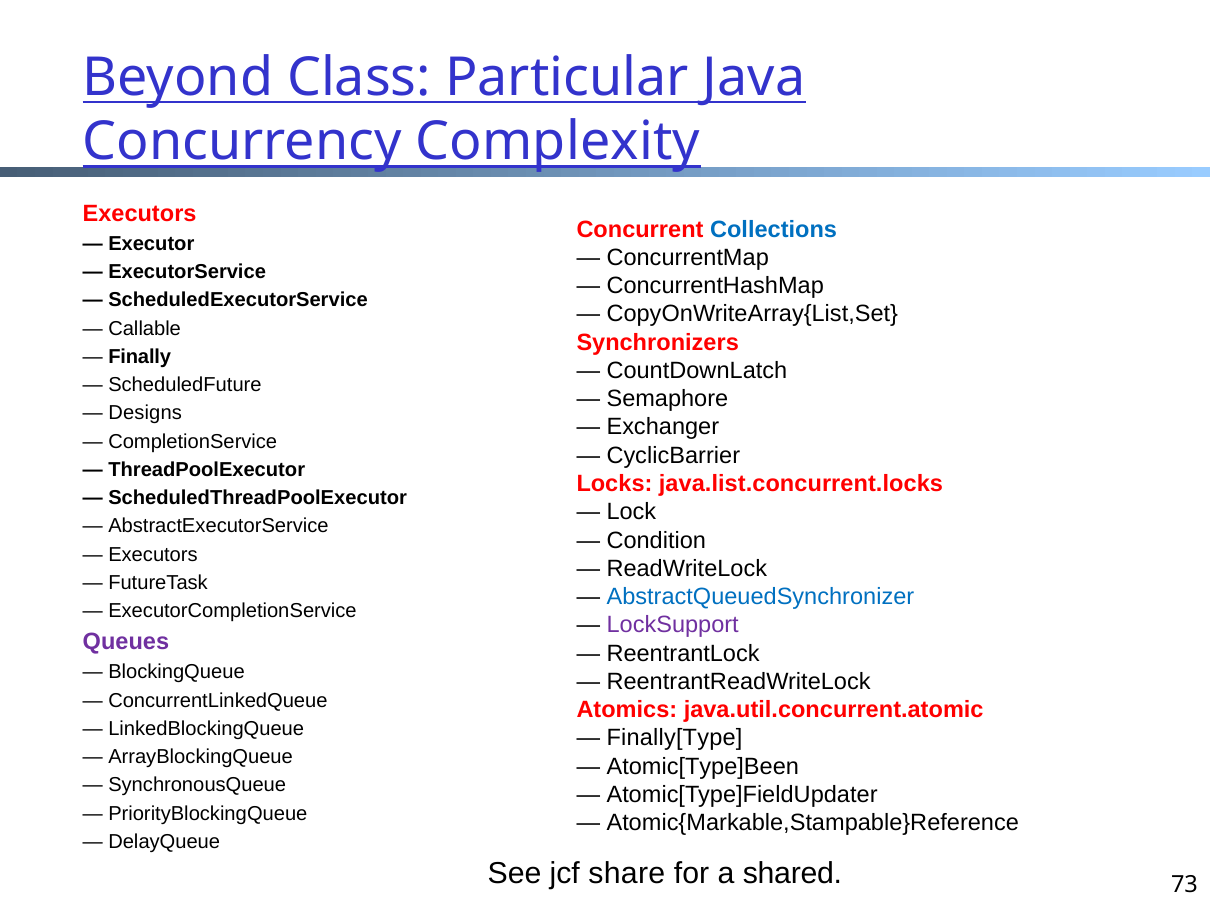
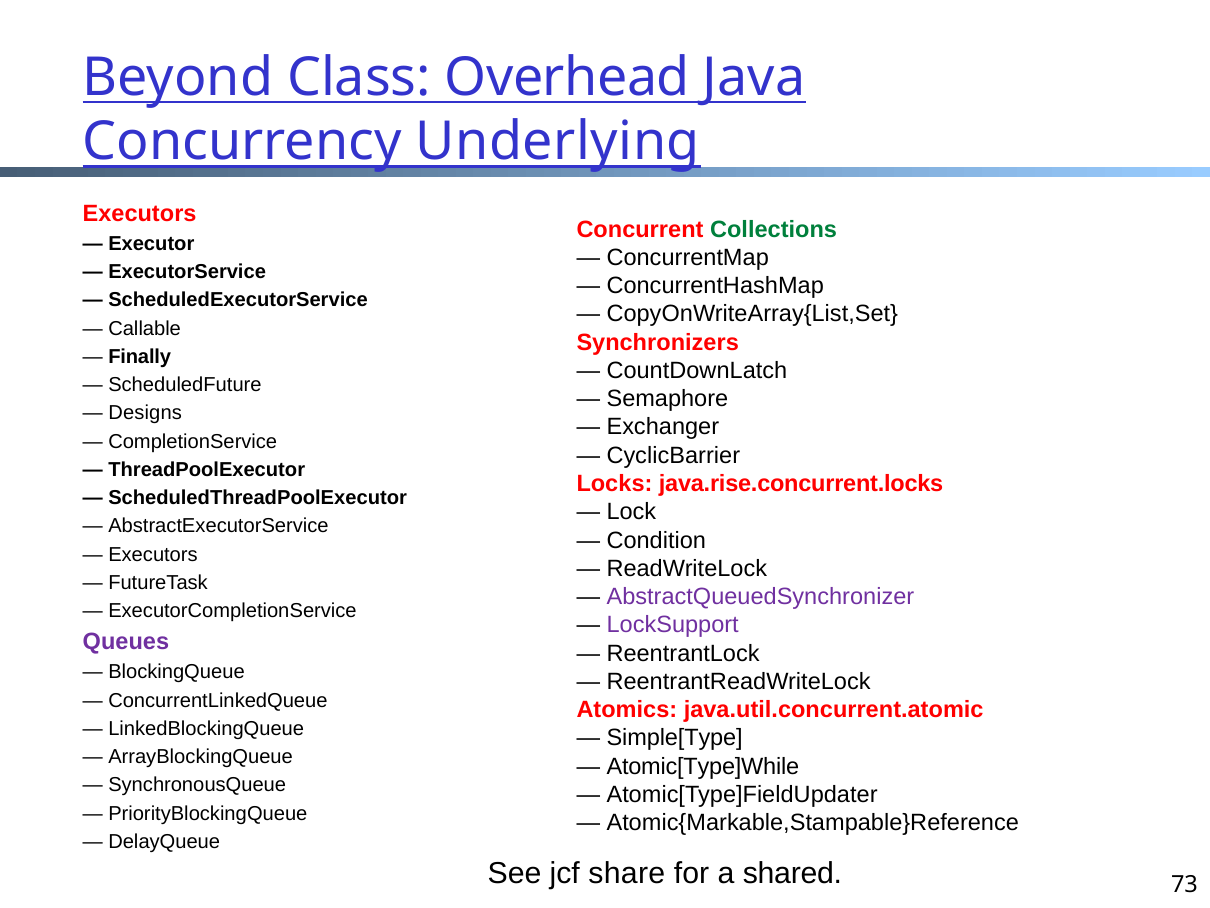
Particular: Particular -> Overhead
Complexity: Complexity -> Underlying
Collections colour: blue -> green
java.list.concurrent.locks: java.list.concurrent.locks -> java.rise.concurrent.locks
AbstractQueuedSynchronizer colour: blue -> purple
Finally[Type: Finally[Type -> Simple[Type
Atomic[Type]Been: Atomic[Type]Been -> Atomic[Type]While
